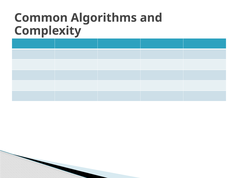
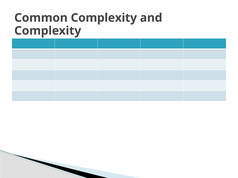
Common Algorithms: Algorithms -> Complexity
